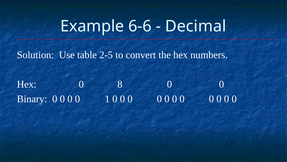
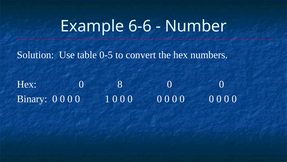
Decimal: Decimal -> Number
2-5: 2-5 -> 0-5
